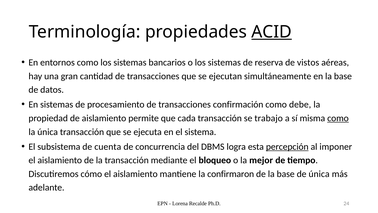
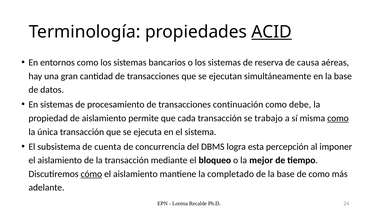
vistos: vistos -> causa
confirmación: confirmación -> continuación
percepción underline: present -> none
cómo underline: none -> present
confirmaron: confirmaron -> completado
de única: única -> como
